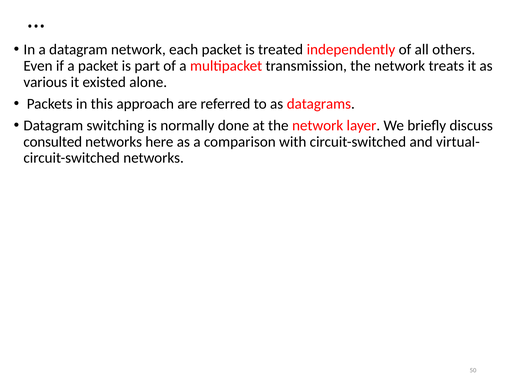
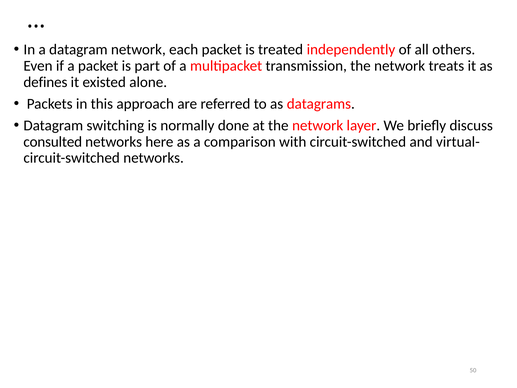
various: various -> defines
